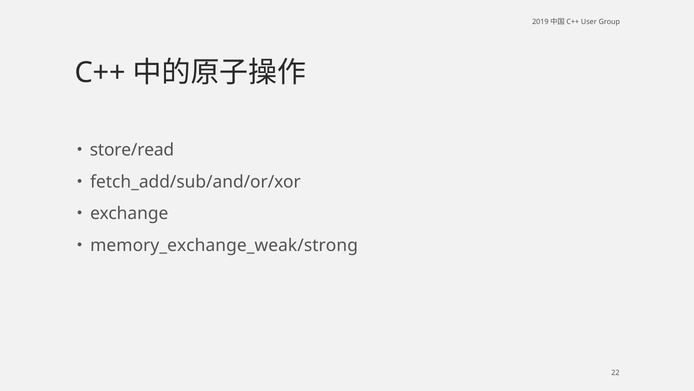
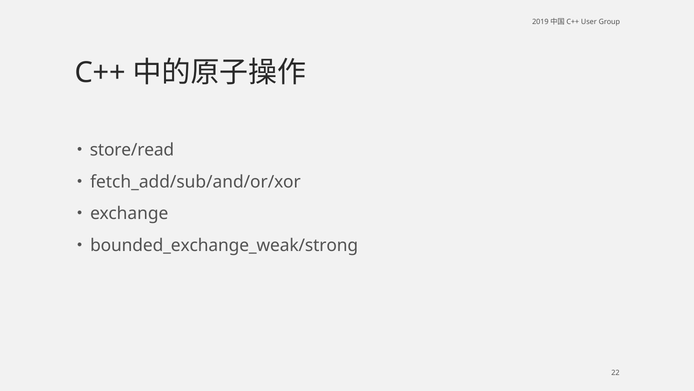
memory_exchange_weak/strong: memory_exchange_weak/strong -> bounded_exchange_weak/strong
